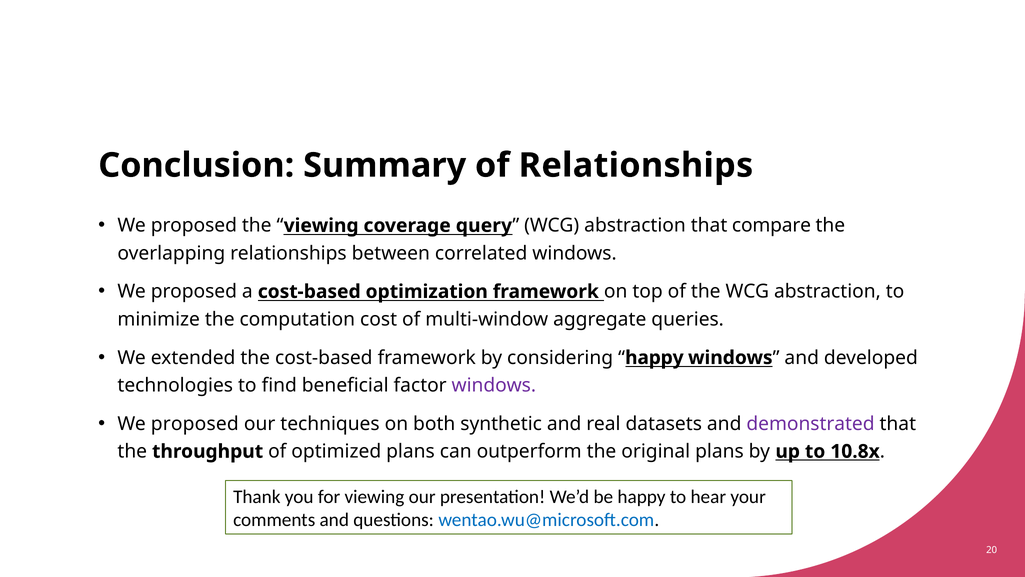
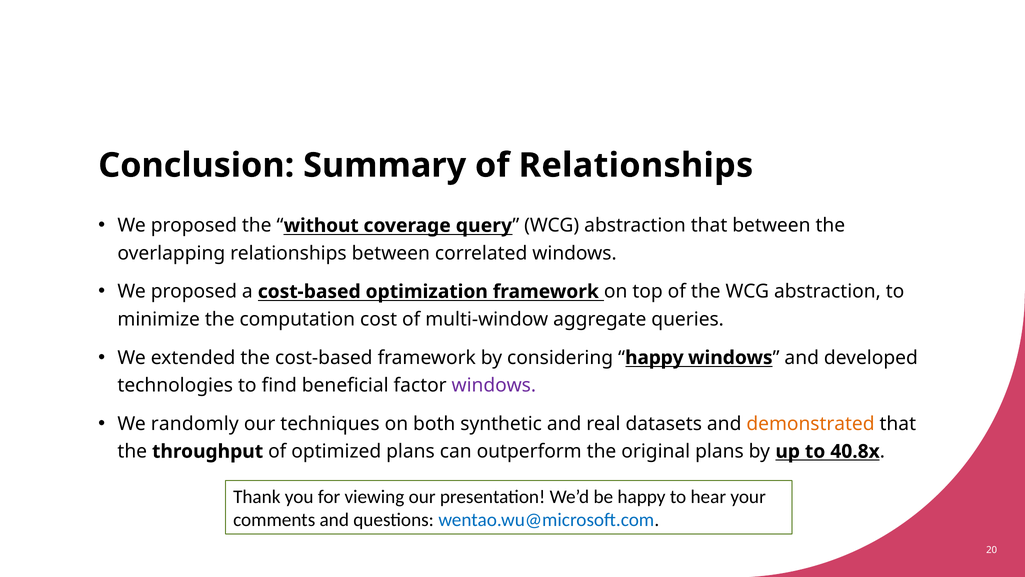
viewing at (321, 225): viewing -> without
that compare: compare -> between
proposed at (195, 423): proposed -> randomly
demonstrated colour: purple -> orange
10.8x: 10.8x -> 40.8x
